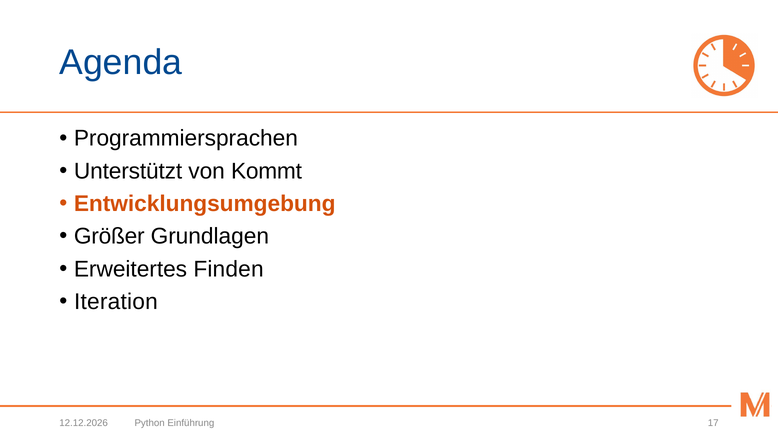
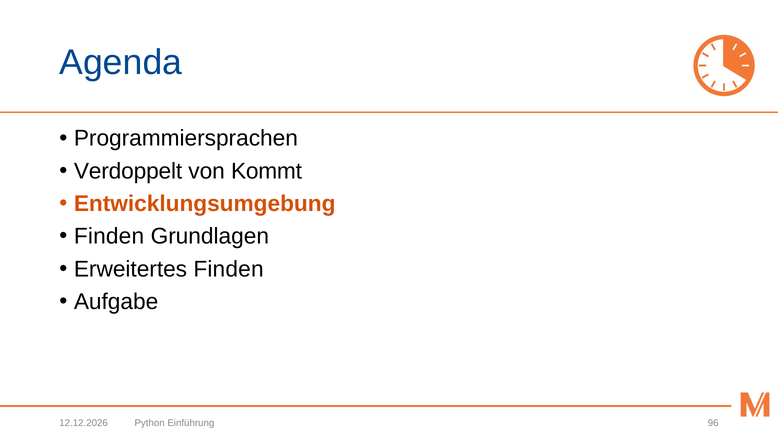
Unterstützt: Unterstützt -> Verdoppelt
Größer at (109, 236): Größer -> Finden
Iteration: Iteration -> Aufgabe
17: 17 -> 96
